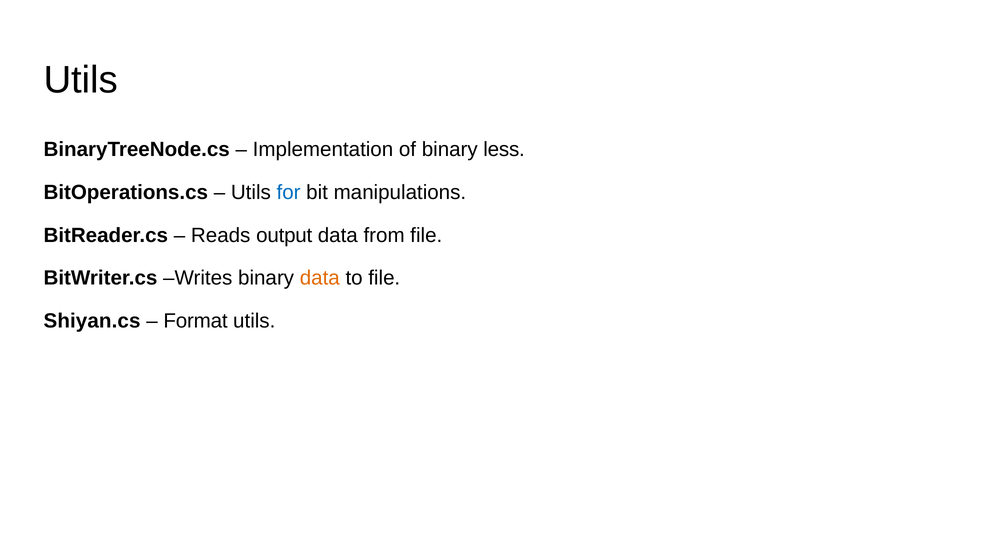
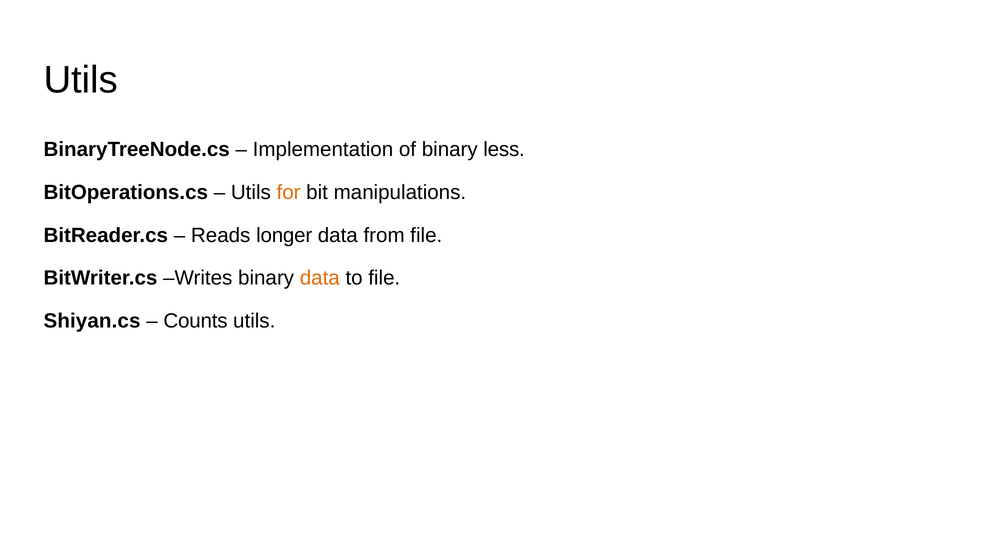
for colour: blue -> orange
output: output -> longer
Format: Format -> Counts
